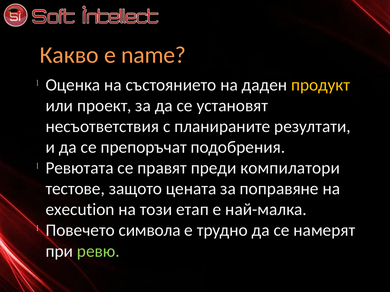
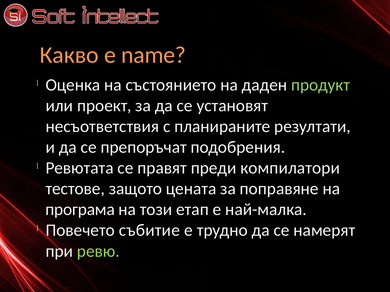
продукт colour: yellow -> light green
execution: execution -> програма
символа: символа -> събитие
